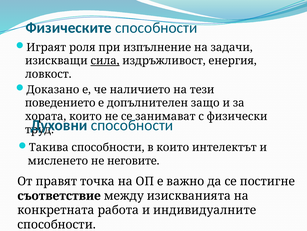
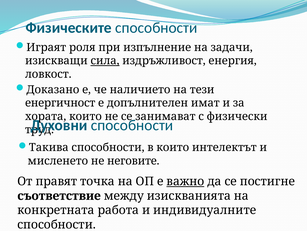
поведението: поведението -> енергичност
защо: защо -> имат
важно underline: none -> present
